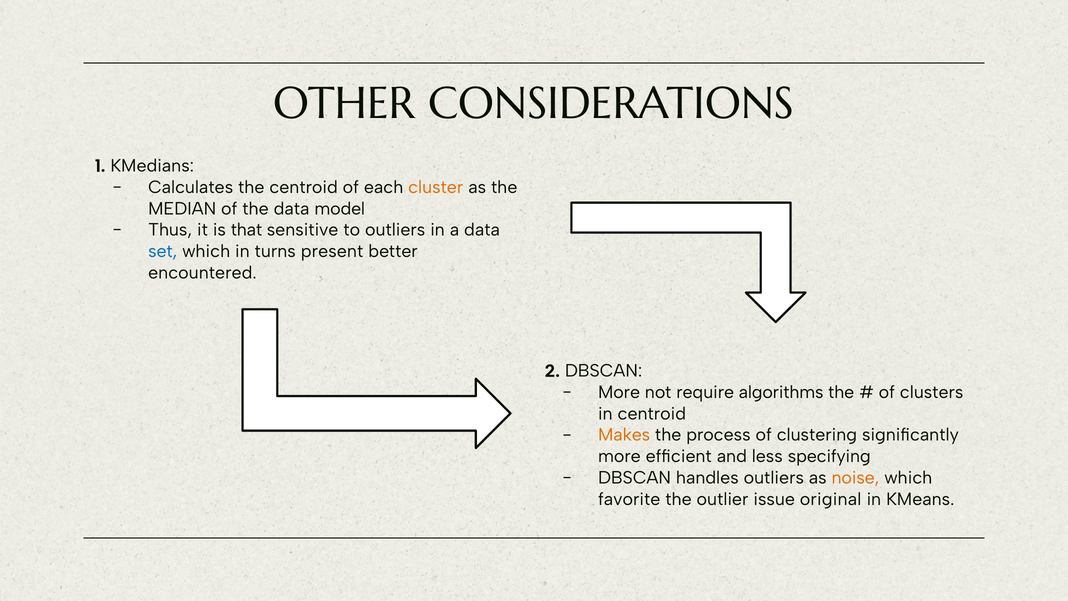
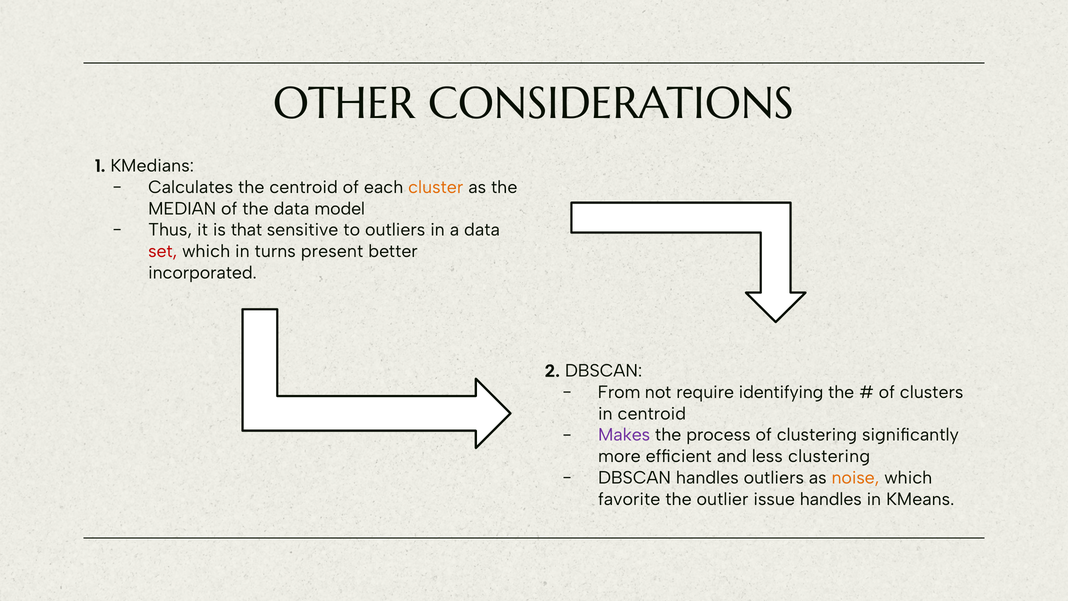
set colour: blue -> red
encountered: encountered -> incorporated
More at (619, 392): More -> From
algorithms: algorithms -> identifying
Makes colour: orange -> purple
less specifying: specifying -> clustering
issue original: original -> handles
